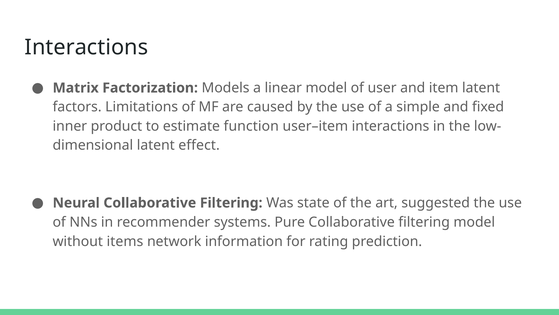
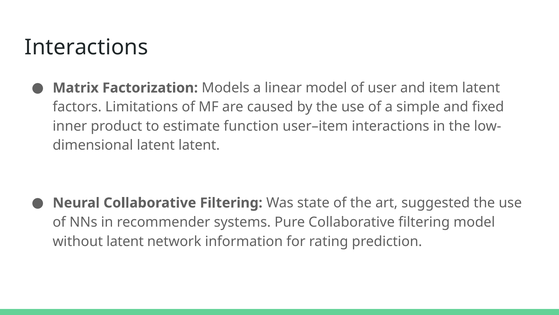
latent effect: effect -> latent
without items: items -> latent
